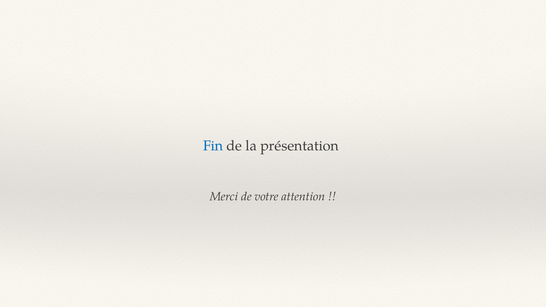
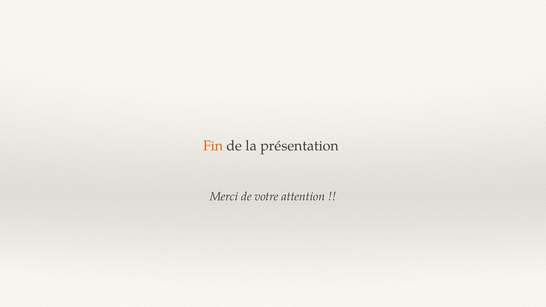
Fin colour: blue -> orange
